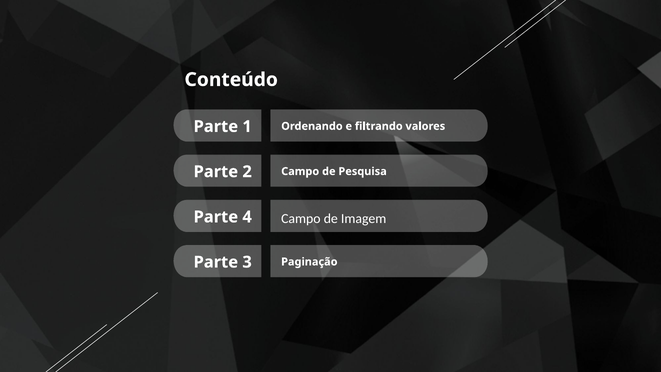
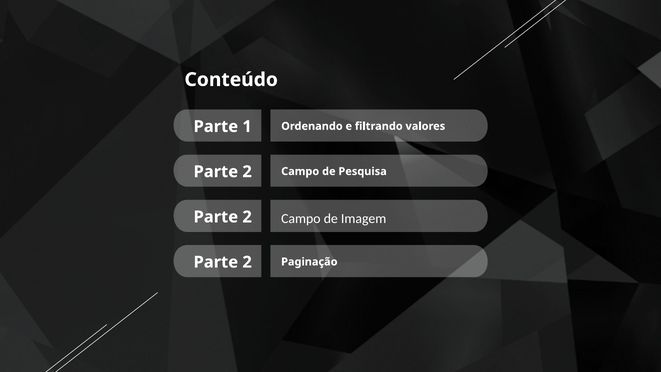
4 at (247, 217): 4 -> 2
3 at (247, 262): 3 -> 2
